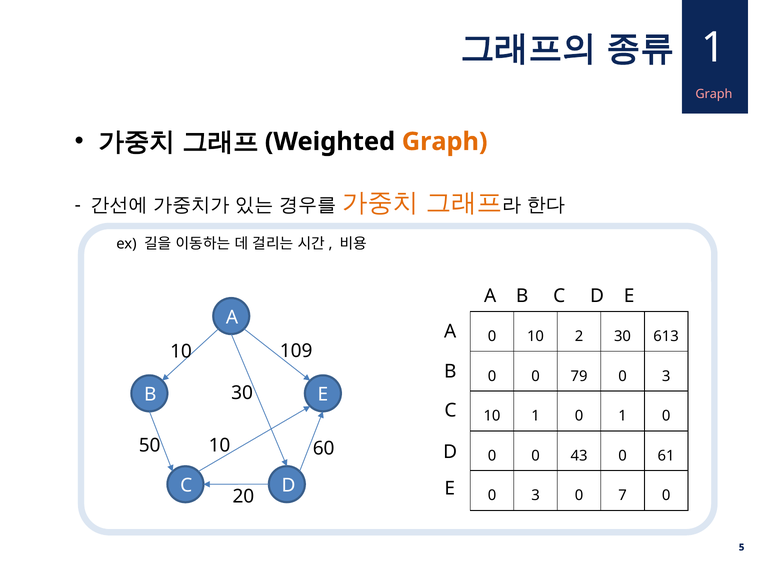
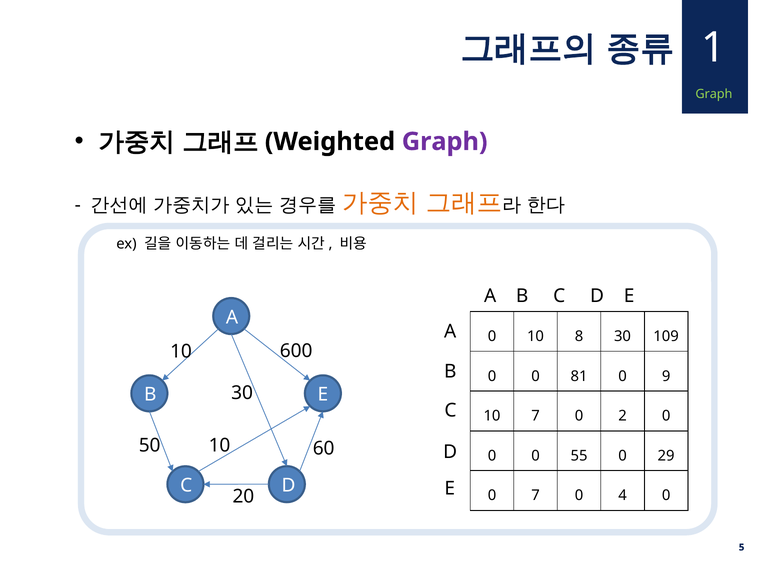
Graph at (714, 94) colour: pink -> light green
Graph at (445, 142) colour: orange -> purple
2: 2 -> 8
613: 613 -> 109
109: 109 -> 600
79: 79 -> 81
3 at (666, 376): 3 -> 9
10 1: 1 -> 7
0 1: 1 -> 2
43: 43 -> 55
61: 61 -> 29
3 at (536, 496): 3 -> 7
7: 7 -> 4
